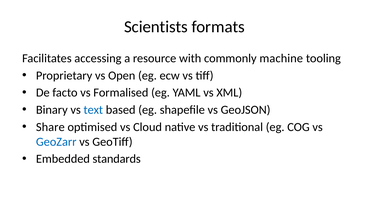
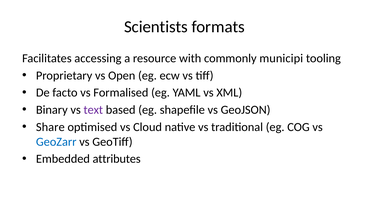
machine: machine -> municipi
text colour: blue -> purple
standards: standards -> attributes
